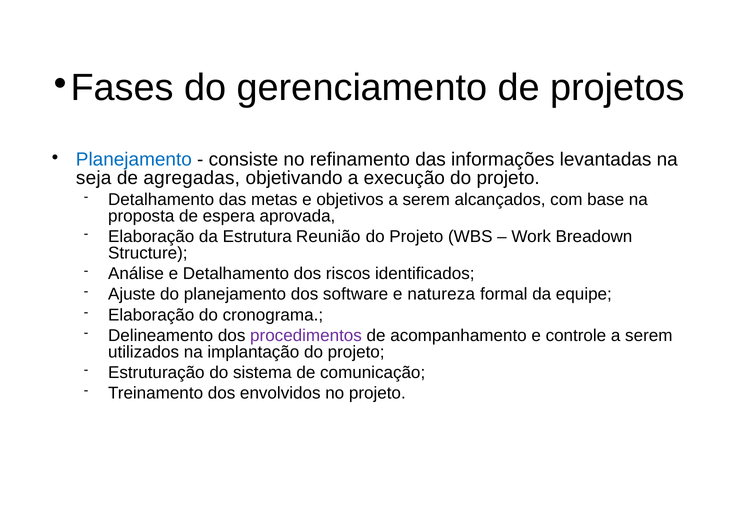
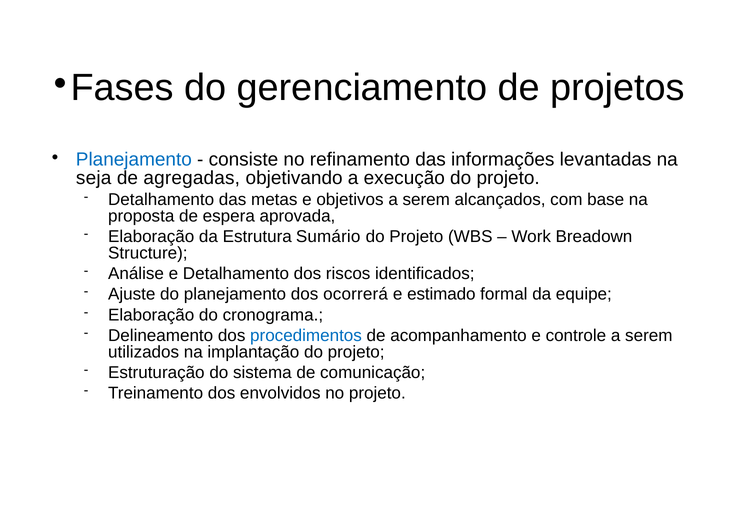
Reunião: Reunião -> Sumário
software: software -> ocorrerá
natureza: natureza -> estimado
procedimentos colour: purple -> blue
